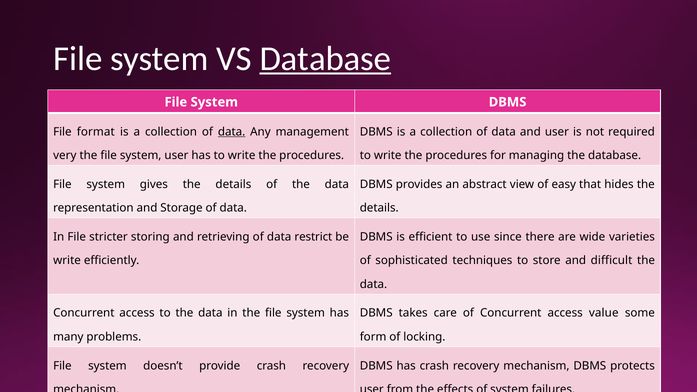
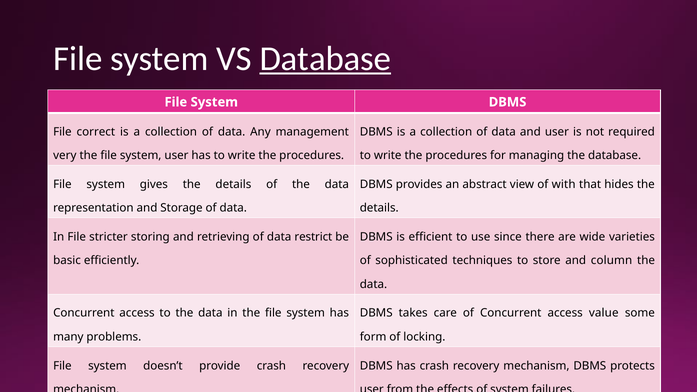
format: format -> correct
data at (232, 132) underline: present -> none
easy: easy -> with
write at (67, 261): write -> basic
and difficult: difficult -> column
